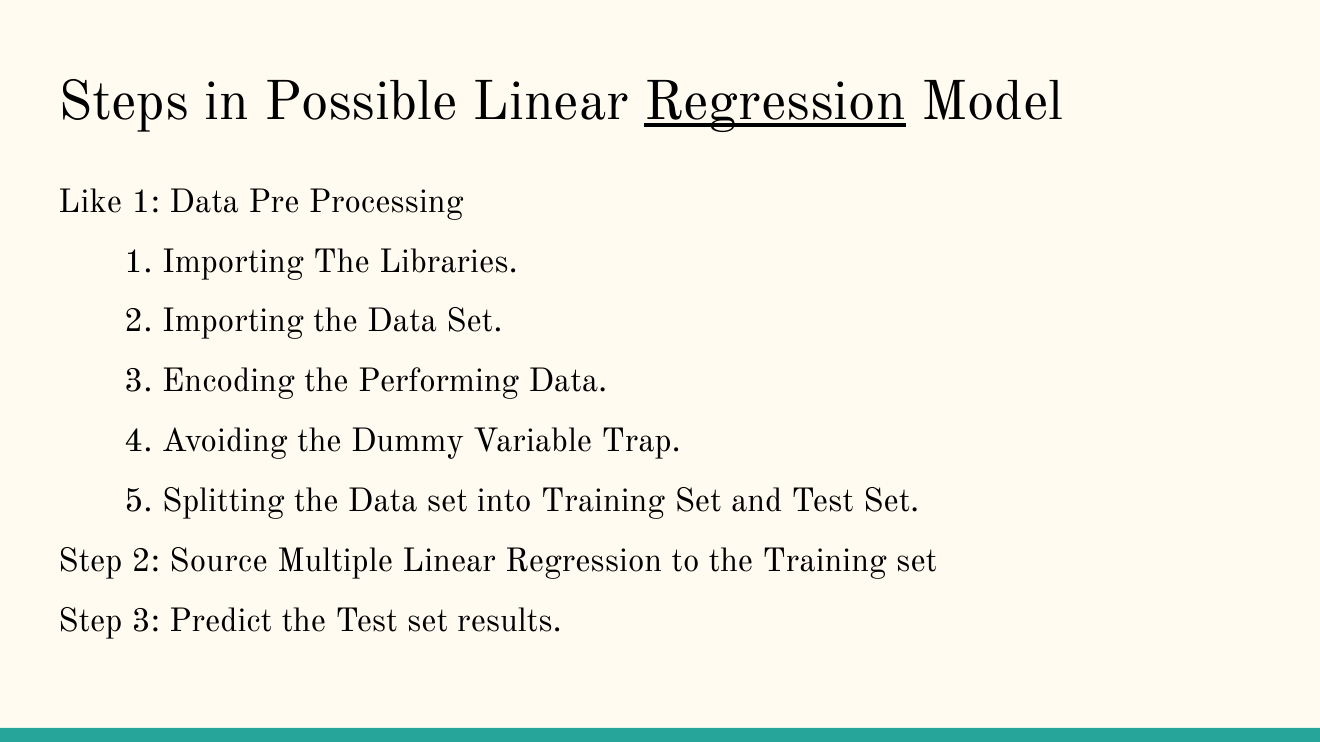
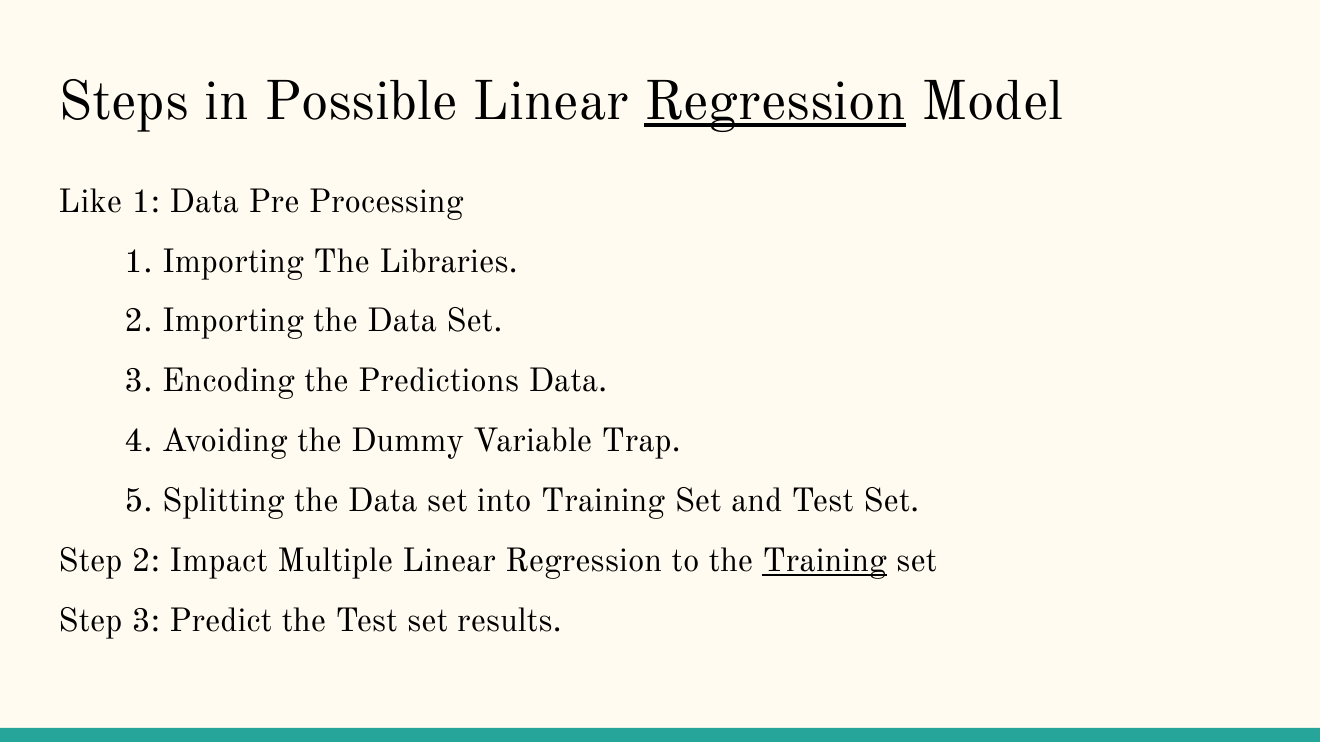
Performing: Performing -> Predictions
Source: Source -> Impact
Training at (825, 561) underline: none -> present
